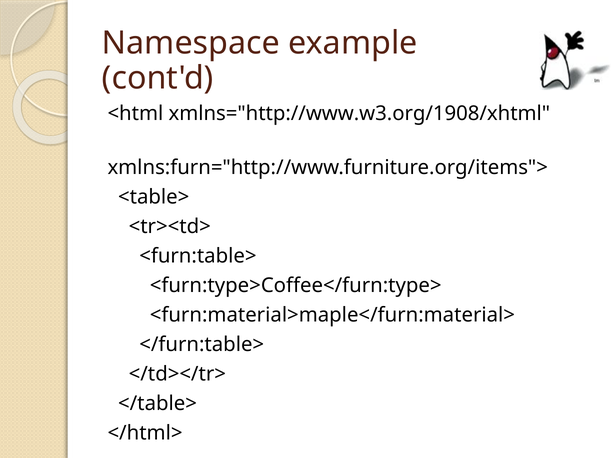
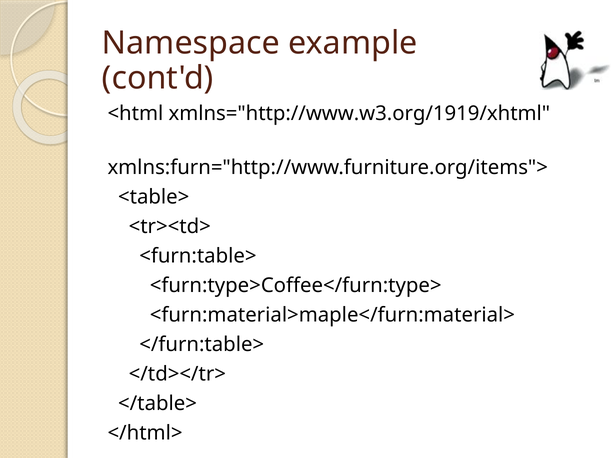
xmlns="http://www.w3.org/1908/xhtml: xmlns="http://www.w3.org/1908/xhtml -> xmlns="http://www.w3.org/1919/xhtml
